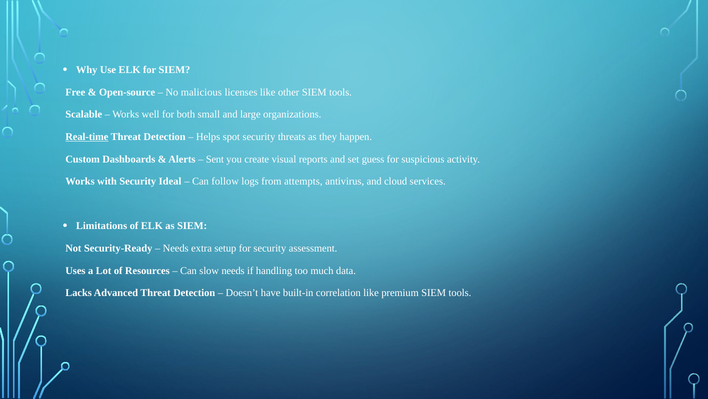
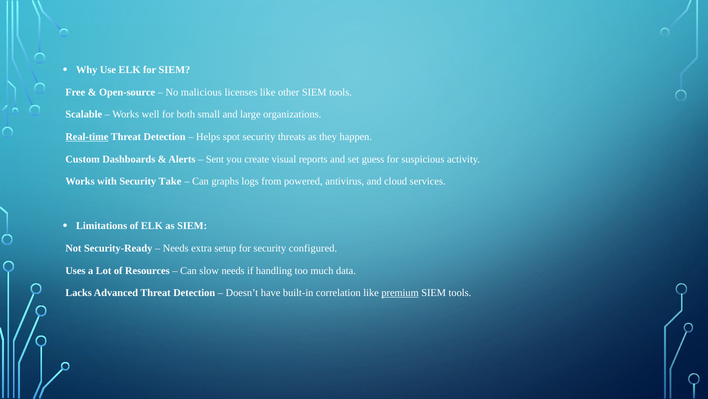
Ideal: Ideal -> Take
follow: follow -> graphs
attempts: attempts -> powered
assessment: assessment -> configured
premium underline: none -> present
